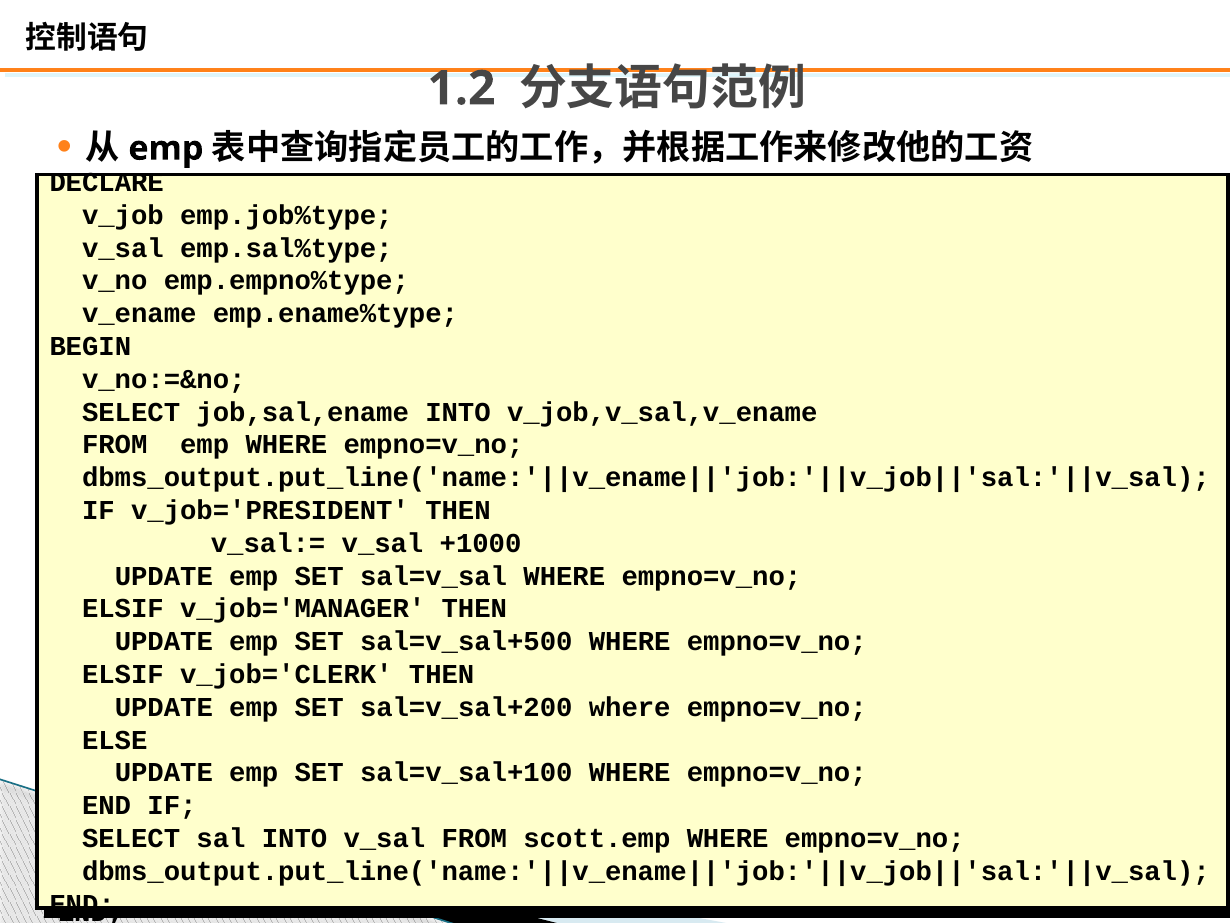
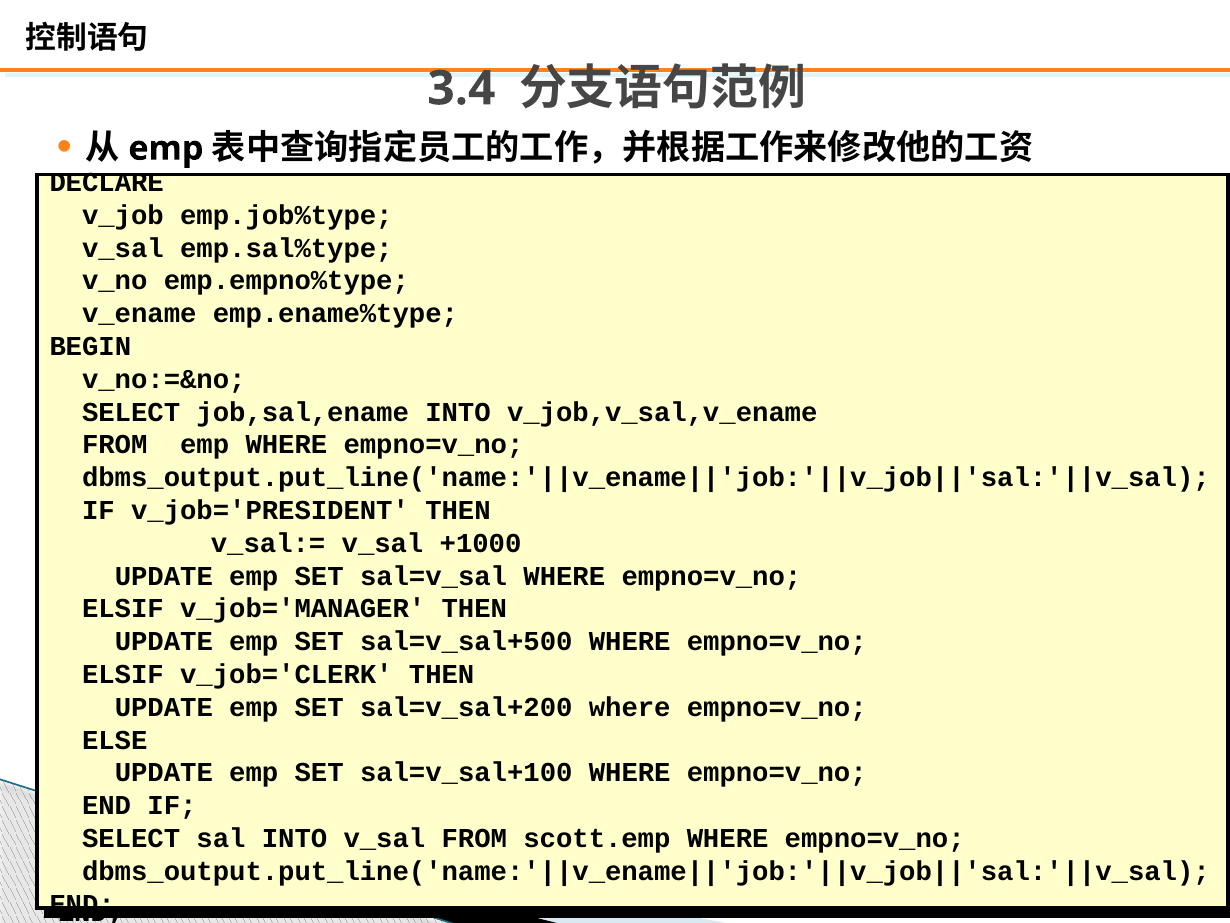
1.2: 1.2 -> 3.4
